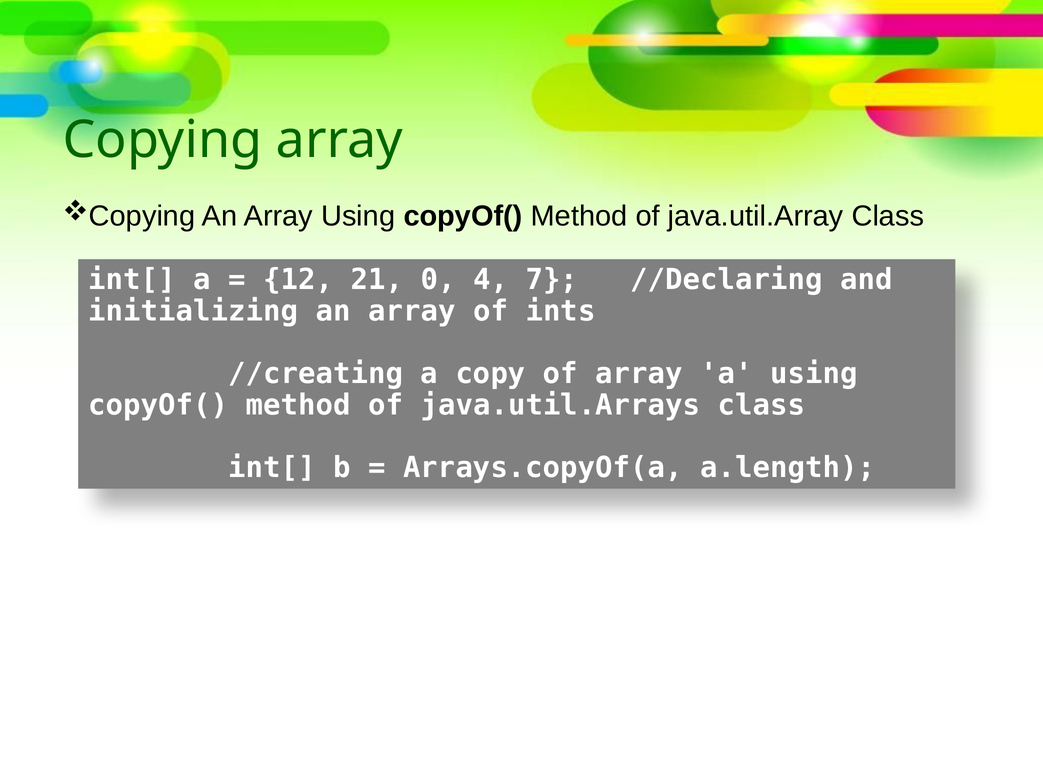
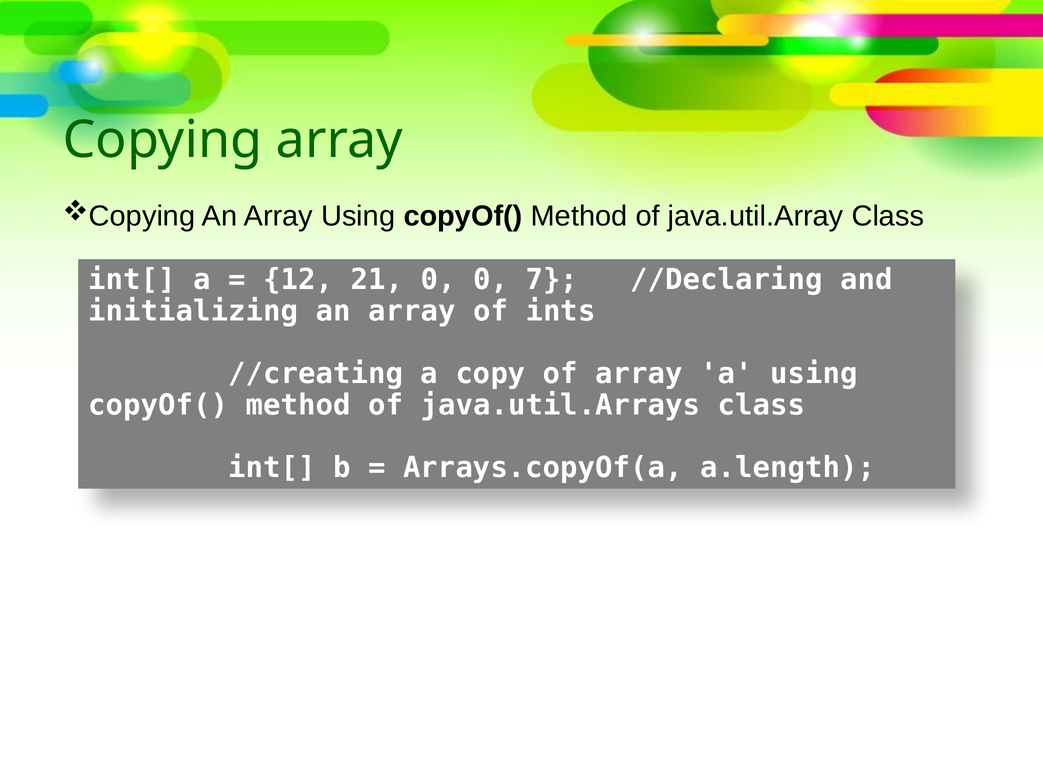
0 4: 4 -> 0
